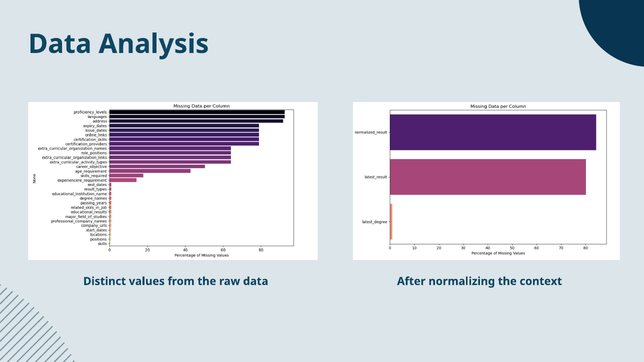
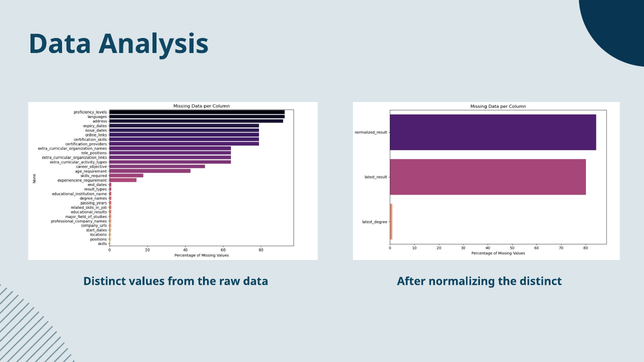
the context: context -> distinct
